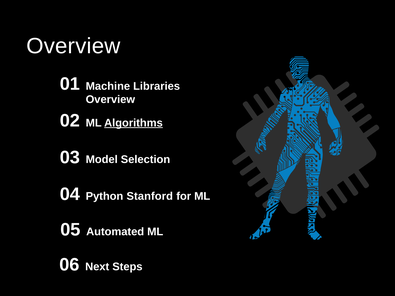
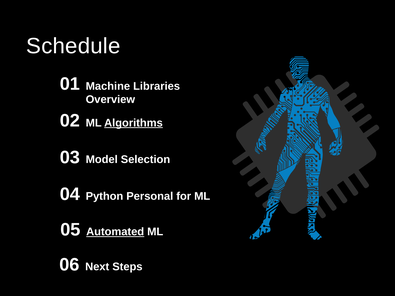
Overview at (73, 46): Overview -> Schedule
Stanford: Stanford -> Personal
Automated underline: none -> present
